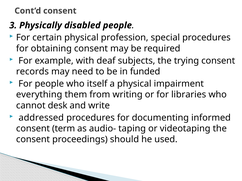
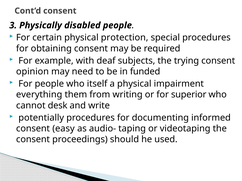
profession: profession -> protection
records: records -> opinion
libraries: libraries -> superior
addressed: addressed -> potentially
term: term -> easy
